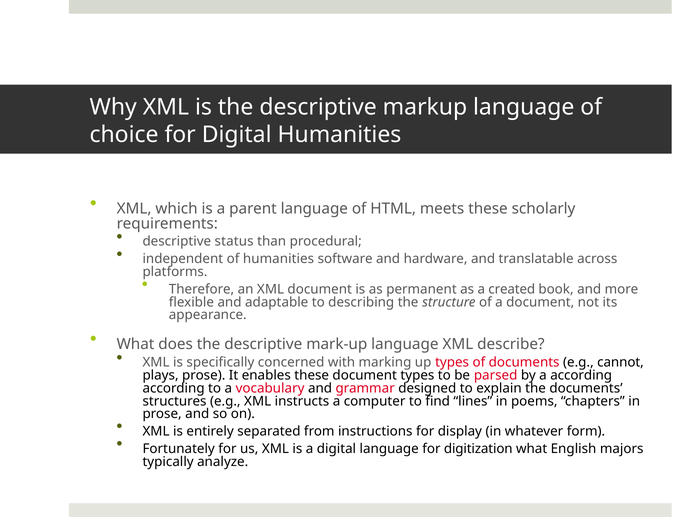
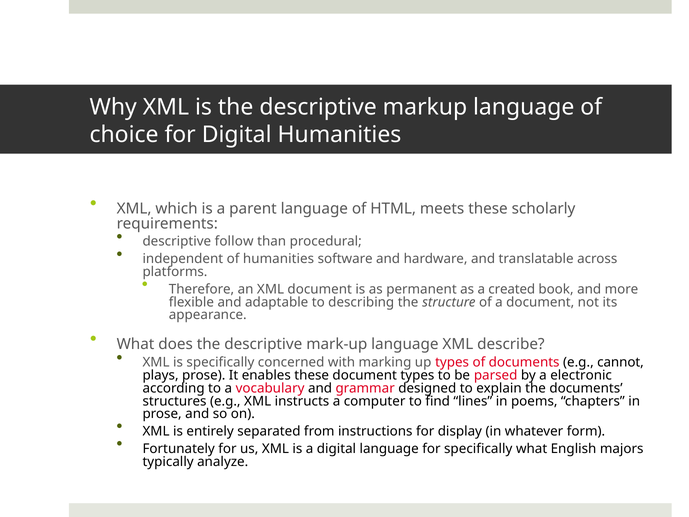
status: status -> follow
a according: according -> electronic
for digitization: digitization -> specifically
